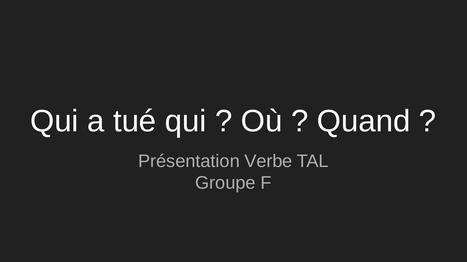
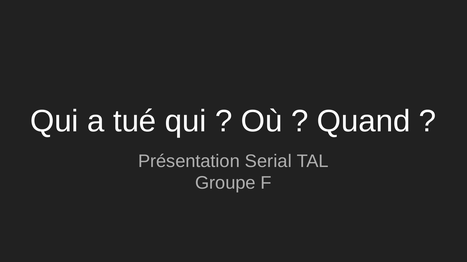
Verbe: Verbe -> Serial
